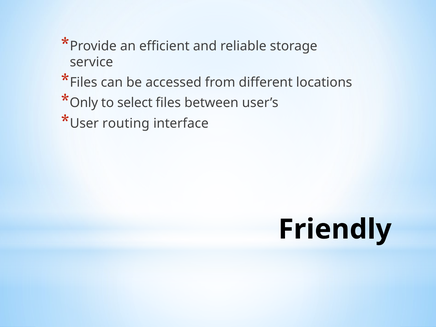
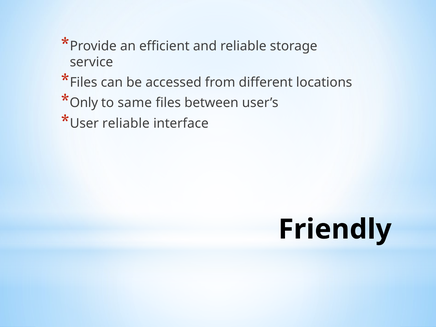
select: select -> same
User routing: routing -> reliable
